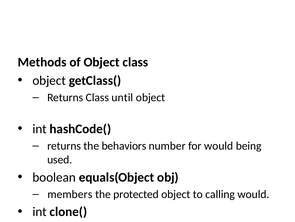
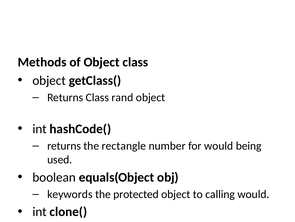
until: until -> rand
behaviors: behaviors -> rectangle
members: members -> keywords
